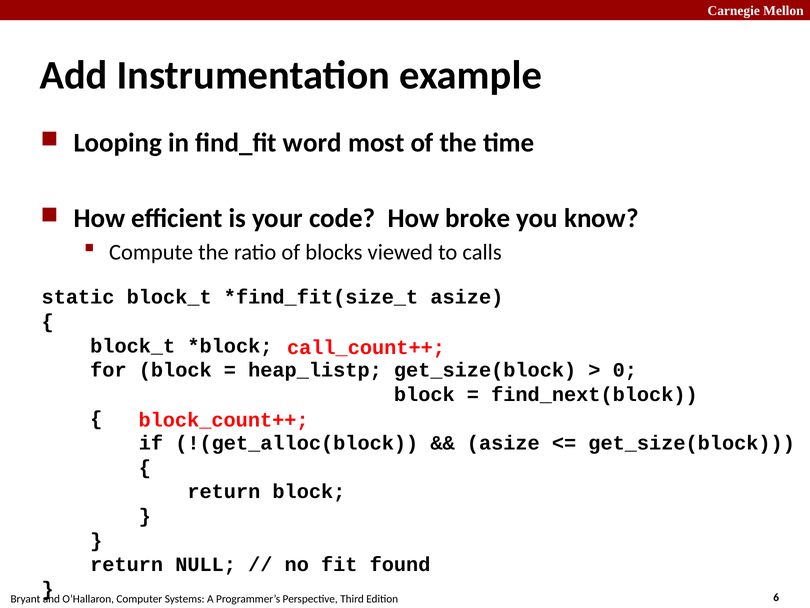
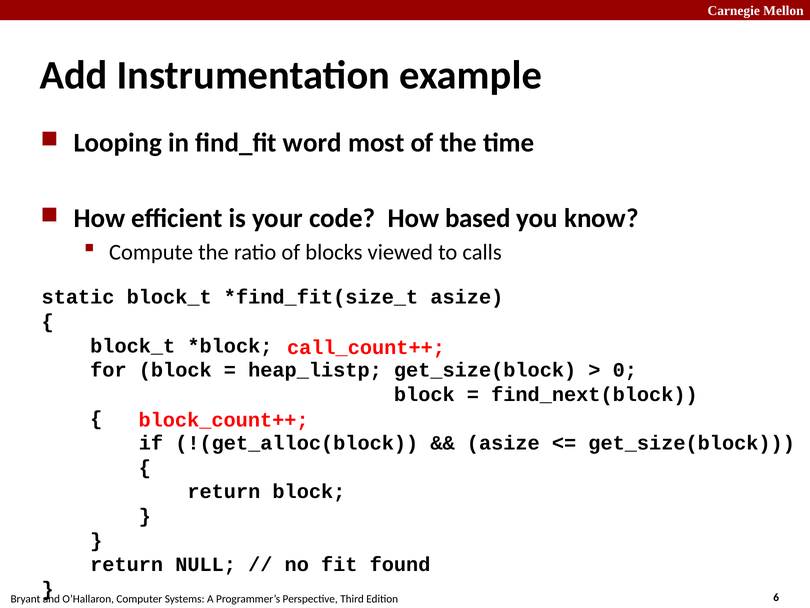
broke: broke -> based
